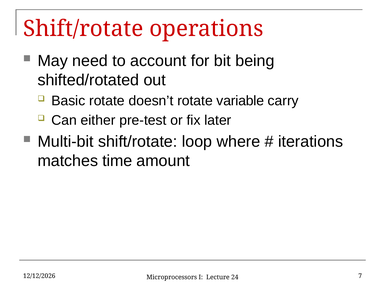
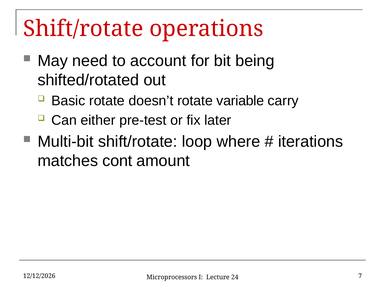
time: time -> cont
